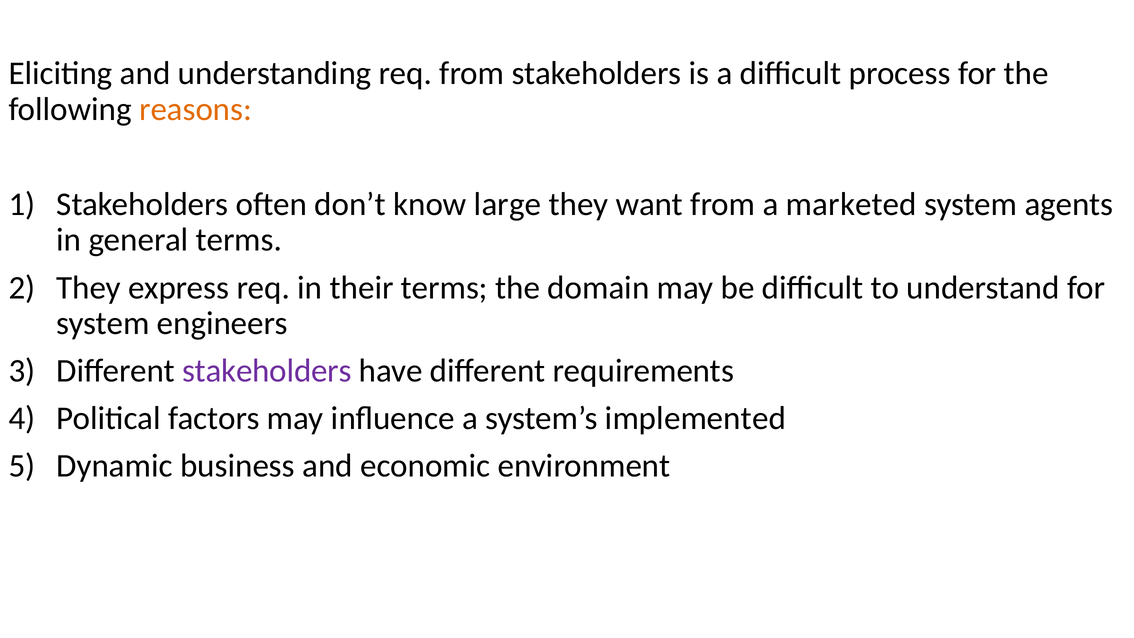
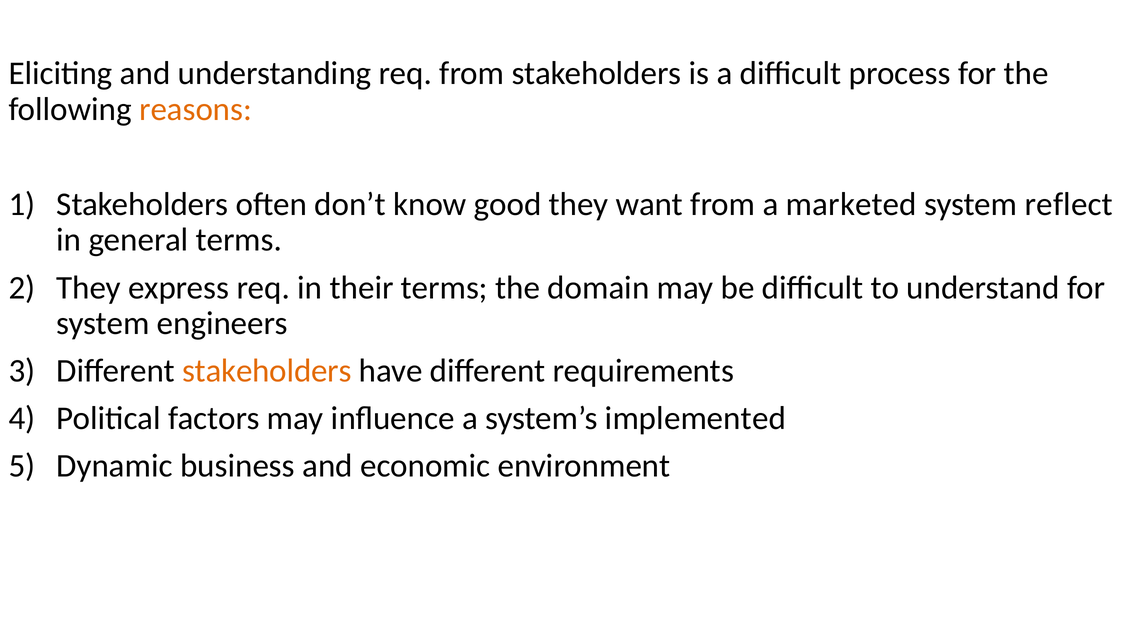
large: large -> good
agents: agents -> reflect
stakeholders at (267, 371) colour: purple -> orange
